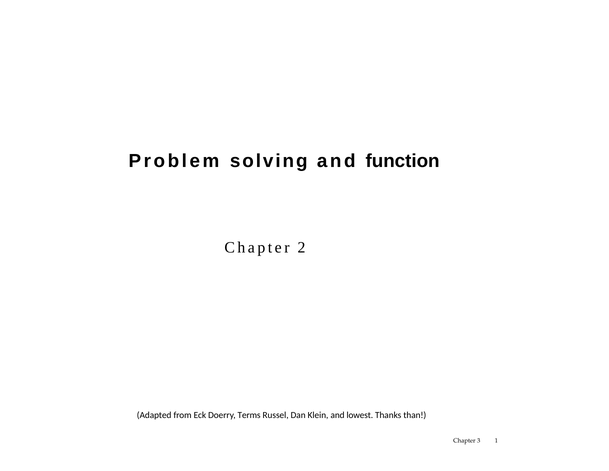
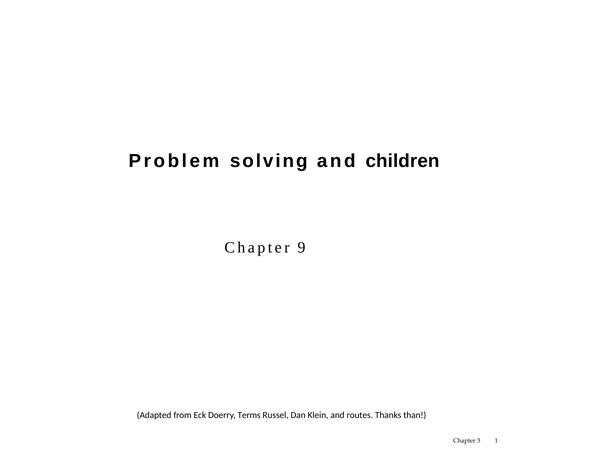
function: function -> children
2: 2 -> 9
lowest: lowest -> routes
